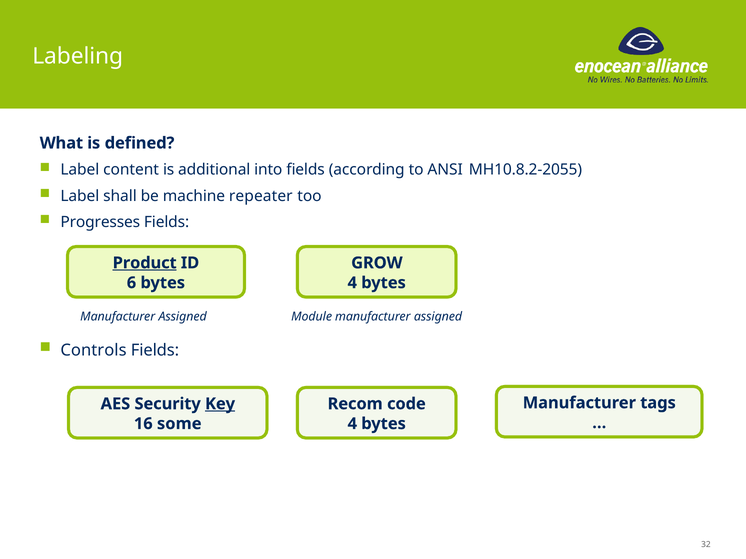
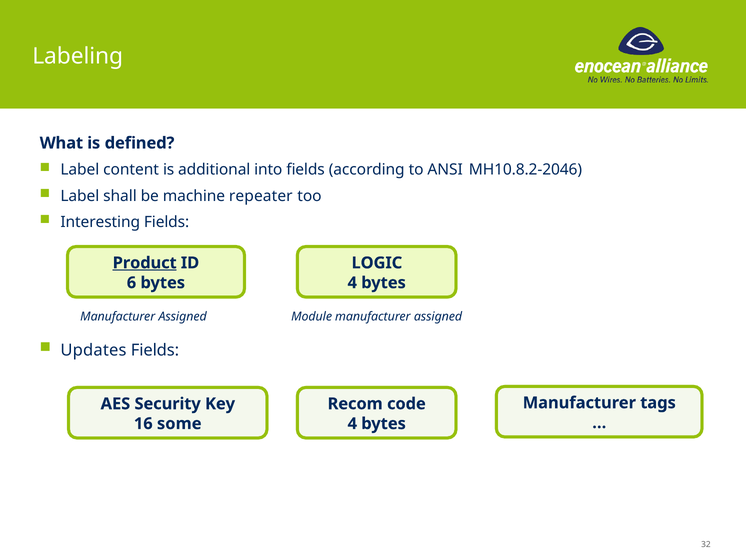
MH10.8.2-2055: MH10.8.2-2055 -> MH10.8.2-2046
Progresses: Progresses -> Interesting
GROW: GROW -> LOGIC
Controls: Controls -> Updates
Key underline: present -> none
